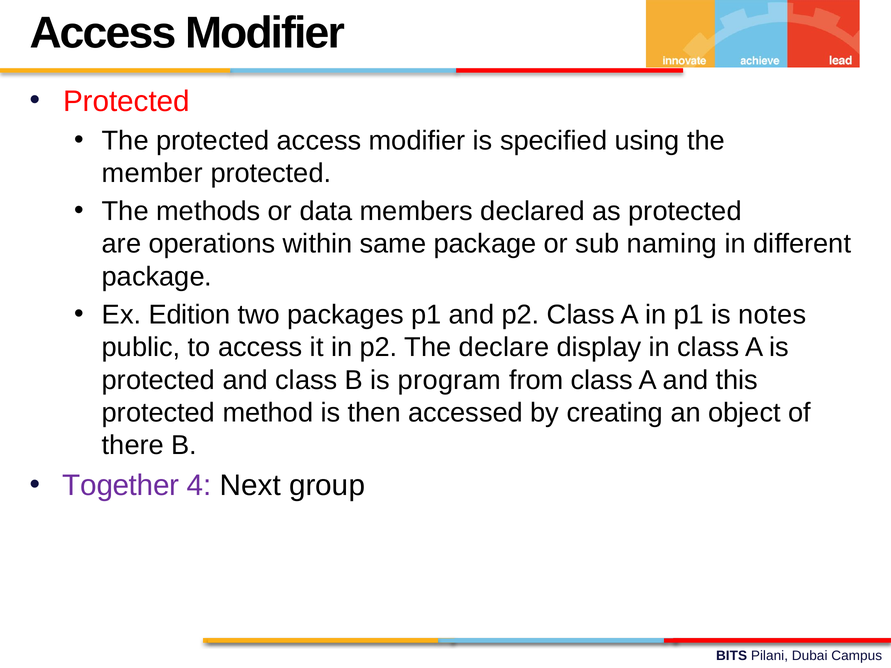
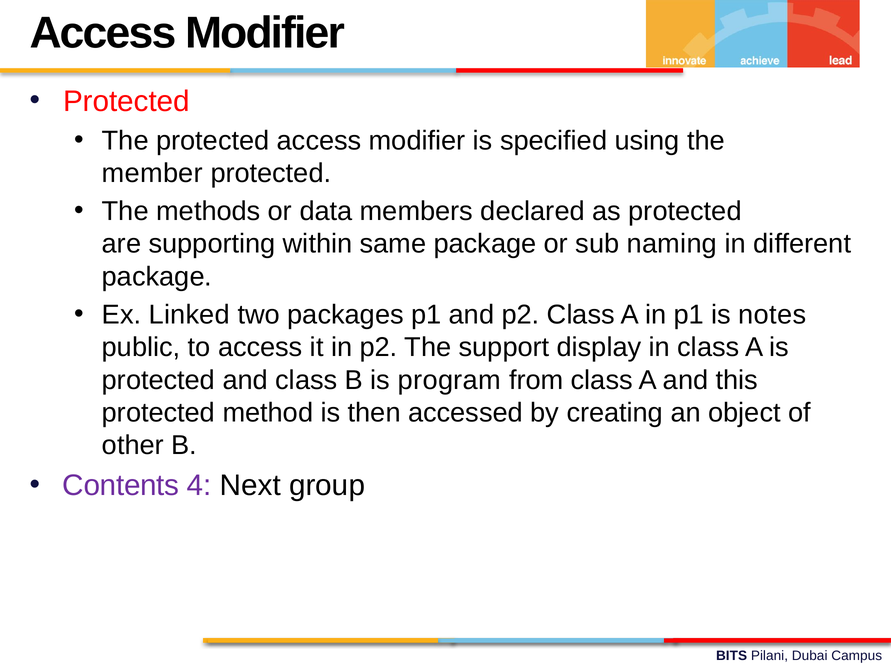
operations: operations -> supporting
Edition: Edition -> Linked
declare: declare -> support
there: there -> other
Together: Together -> Contents
